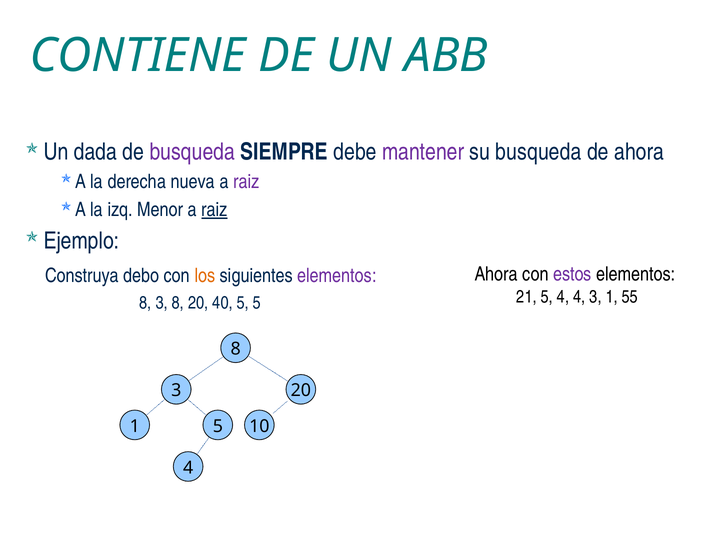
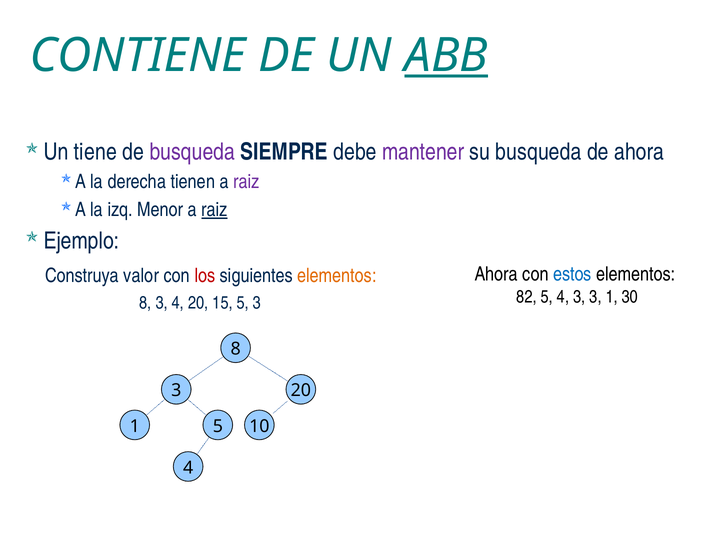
ABB underline: none -> present
dada: dada -> tiene
nueva: nueva -> tienen
estos colour: purple -> blue
debo: debo -> valor
los colour: orange -> red
elementos at (337, 276) colour: purple -> orange
21: 21 -> 82
4 4: 4 -> 3
55: 55 -> 30
3 8: 8 -> 4
40: 40 -> 15
5 5: 5 -> 3
